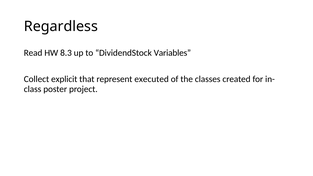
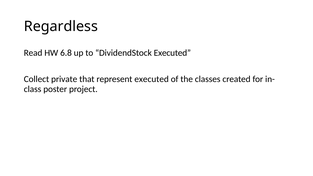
8.3: 8.3 -> 6.8
DividendStock Variables: Variables -> Executed
explicit: explicit -> private
